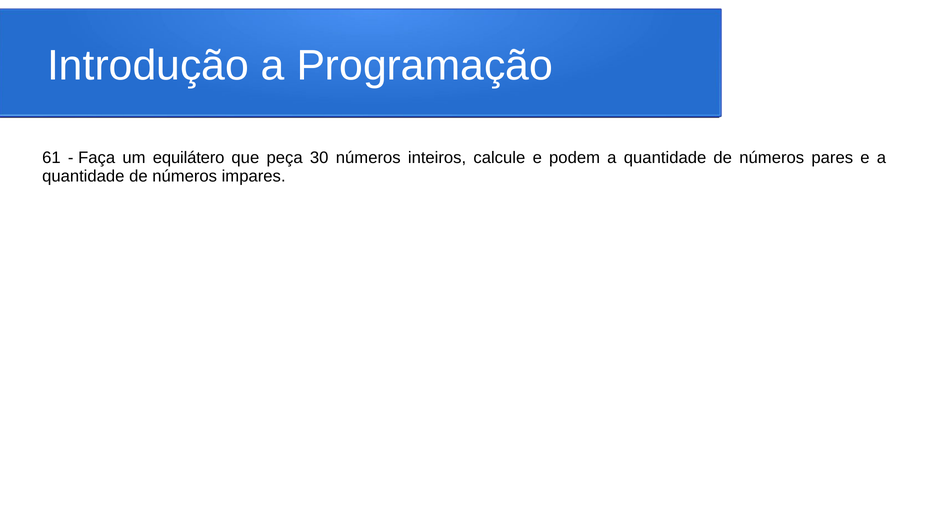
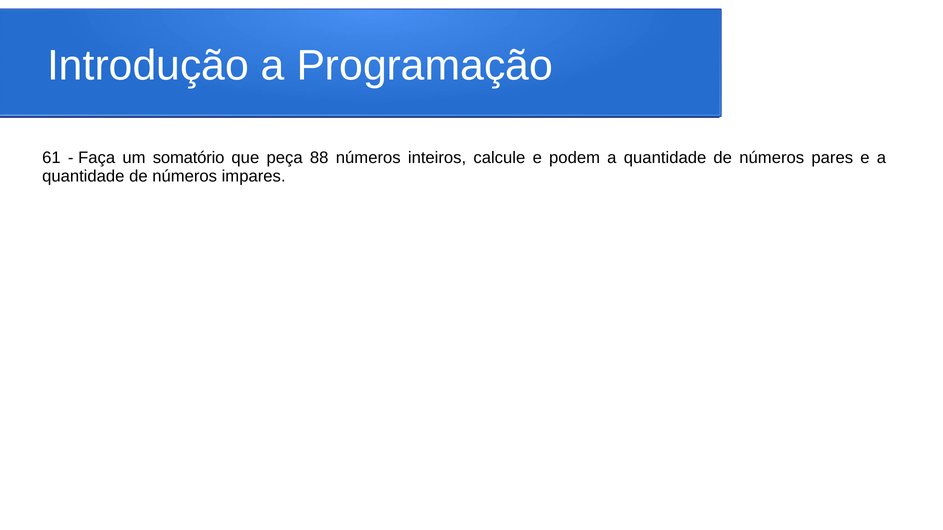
equilátero: equilátero -> somatório
30: 30 -> 88
